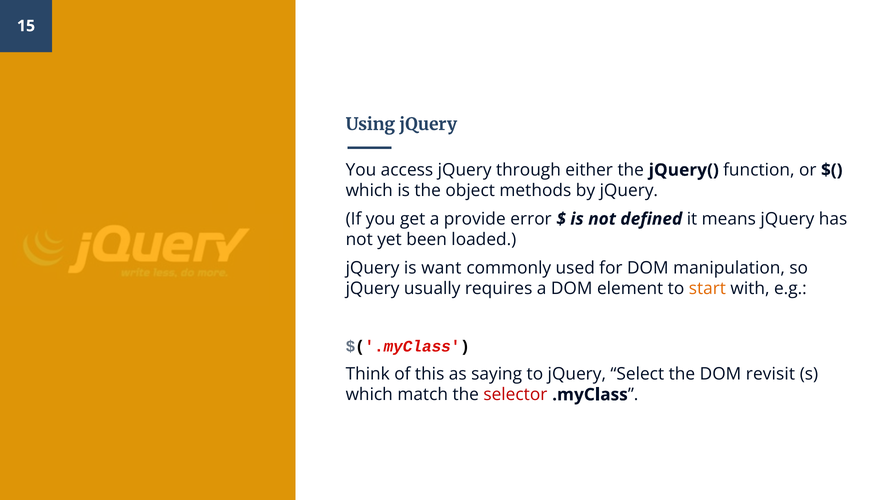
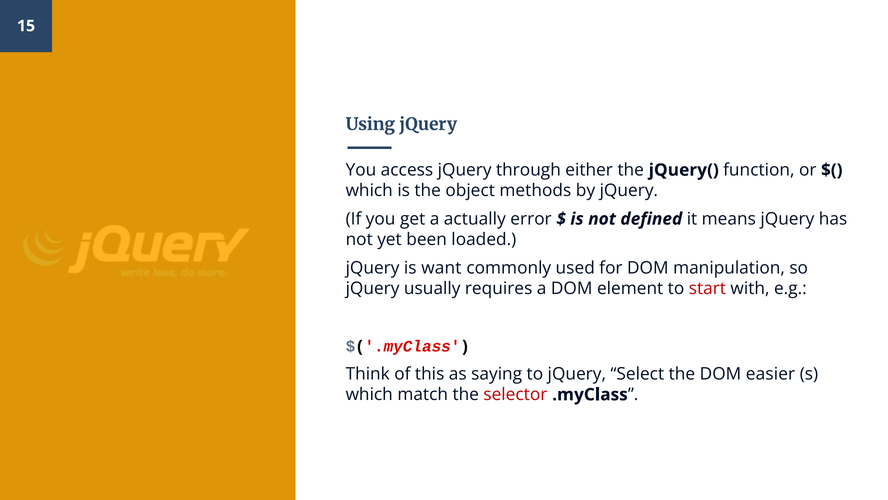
provide: provide -> actually
start colour: orange -> red
revisit: revisit -> easier
